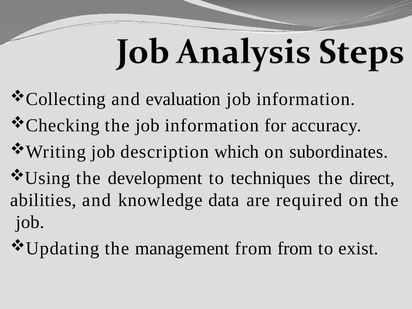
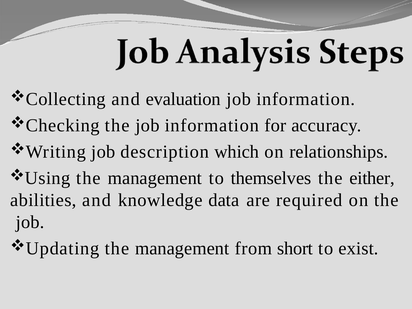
subordinates: subordinates -> relationships
development at (155, 178): development -> management
techniques: techniques -> themselves
direct: direct -> either
from from: from -> short
